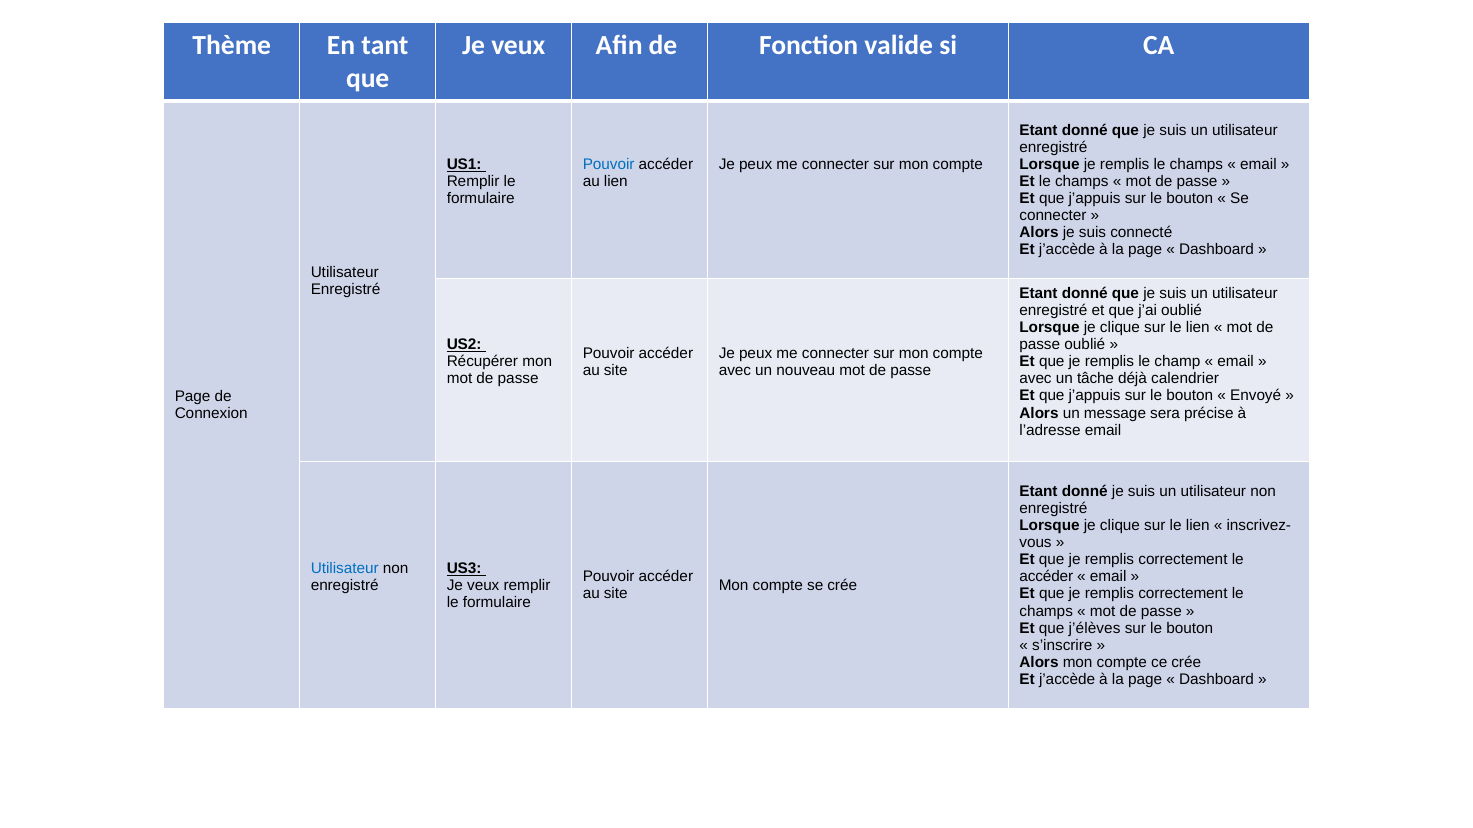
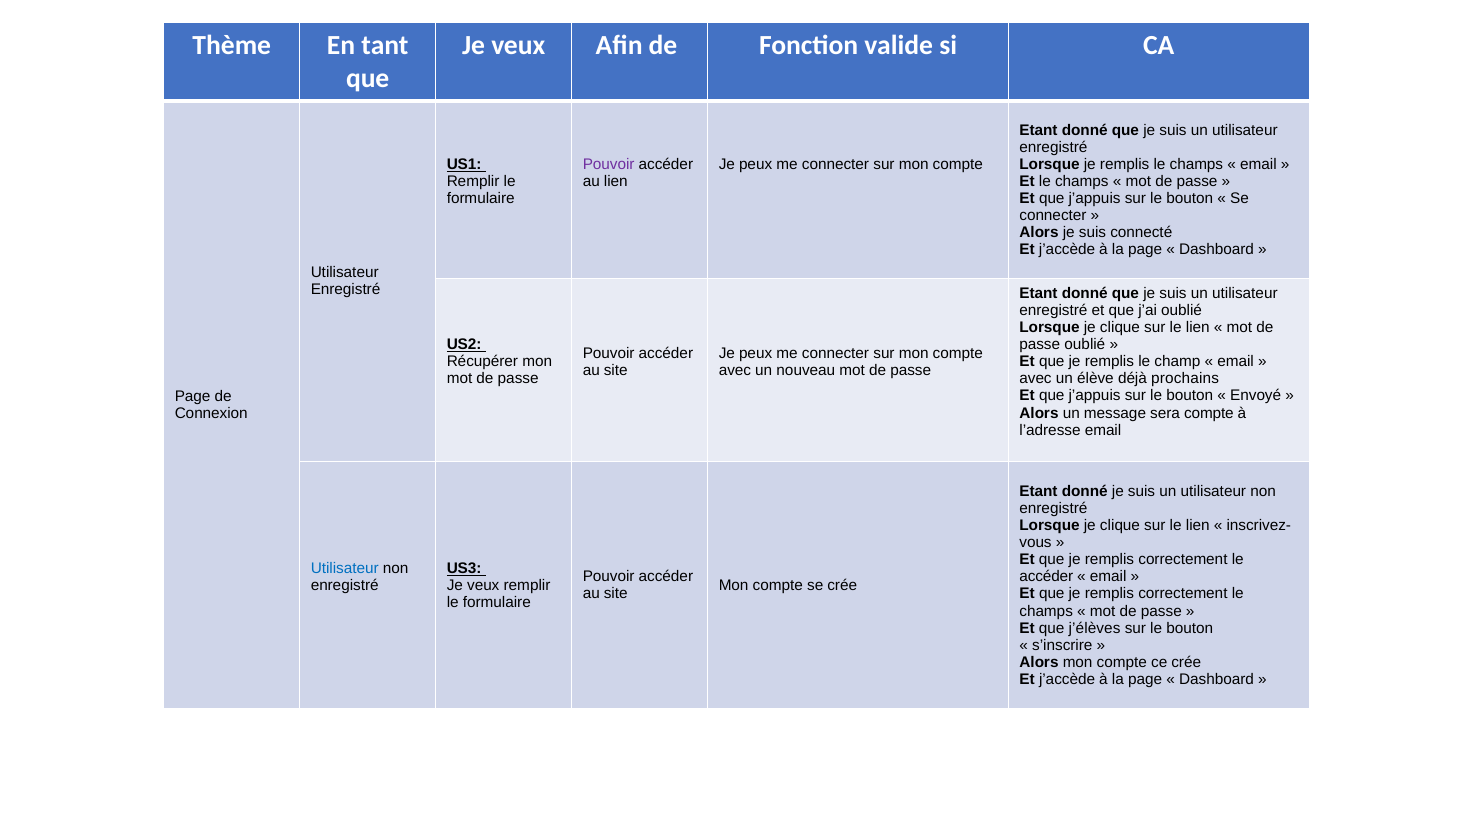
Pouvoir at (609, 164) colour: blue -> purple
tâche: tâche -> élève
calendrier: calendrier -> prochains
sera précise: précise -> compte
